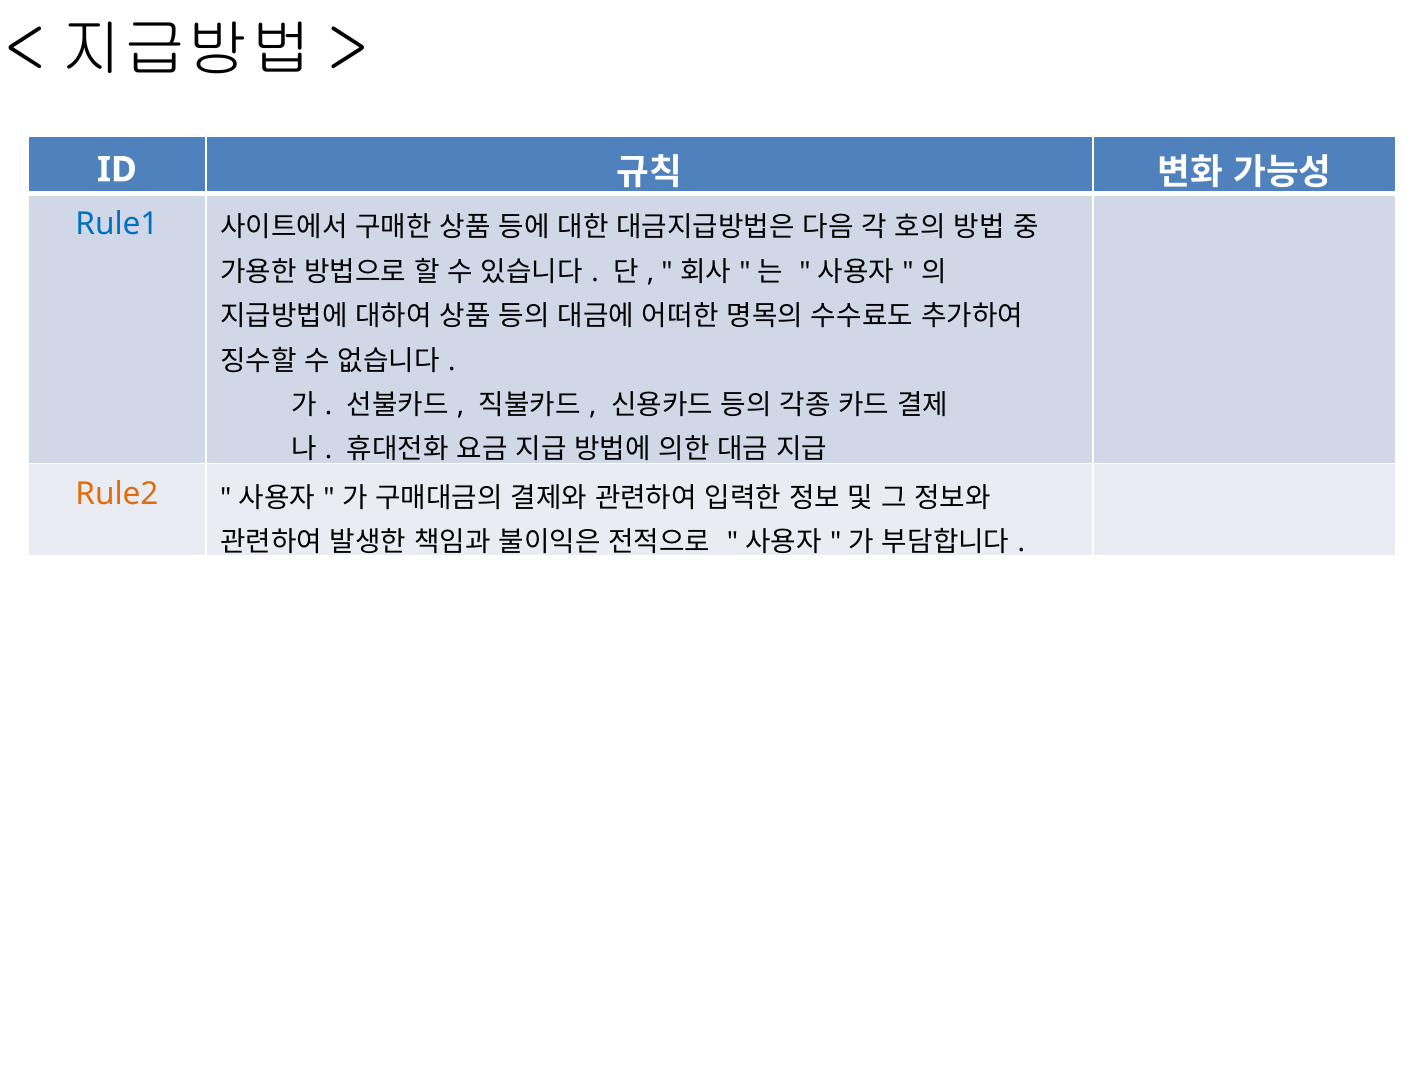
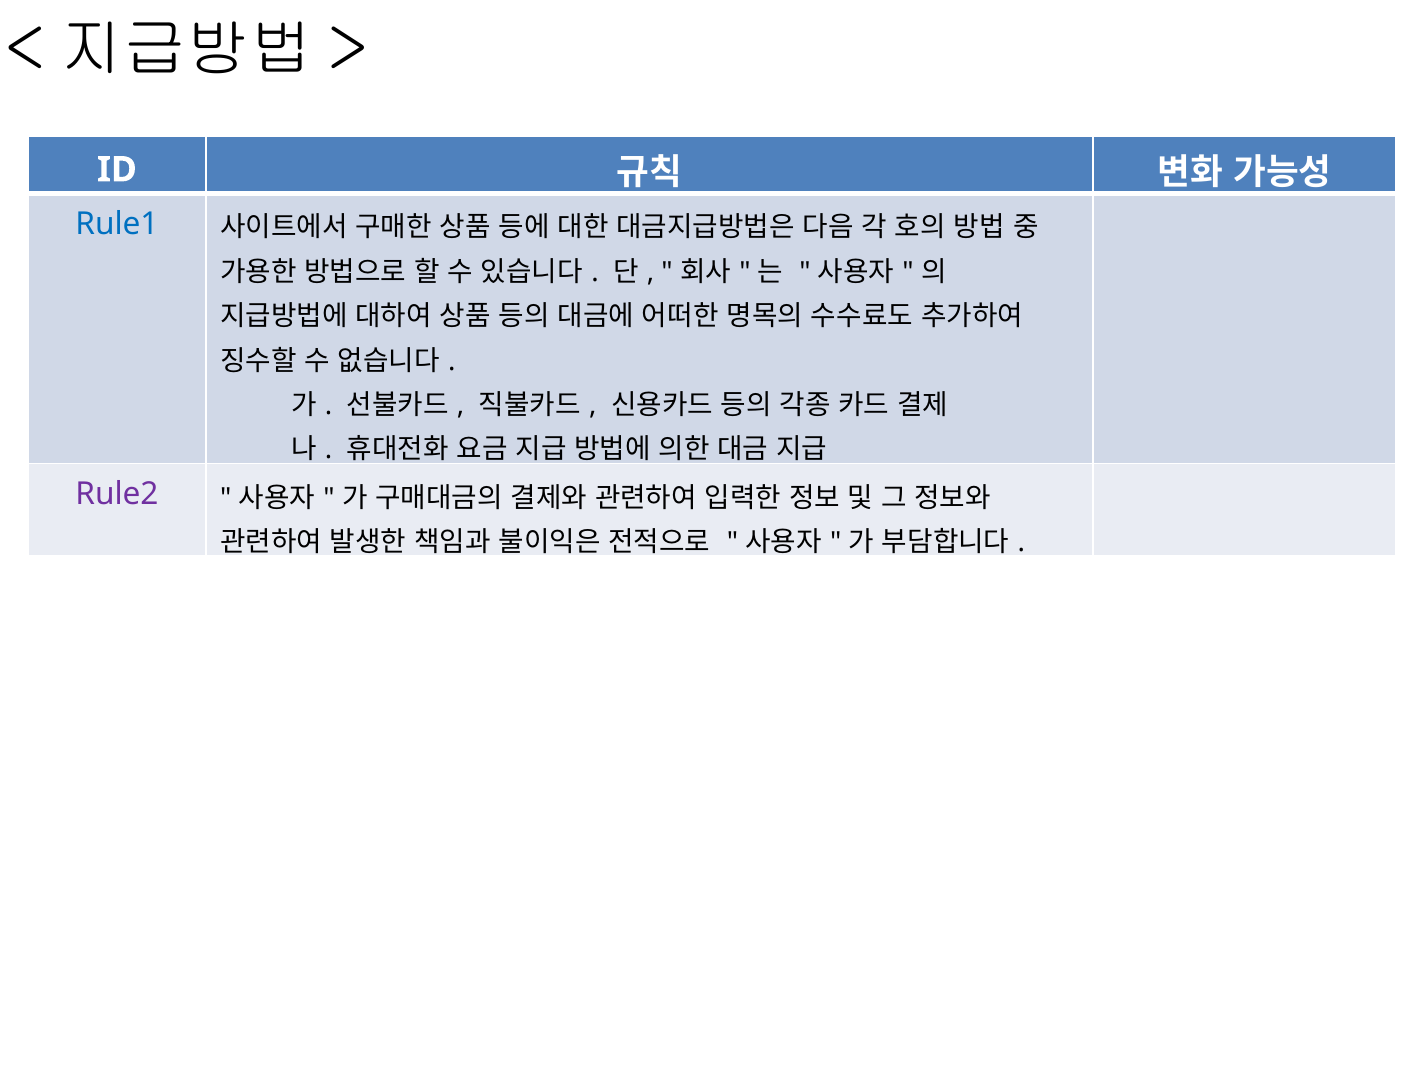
Rule2 colour: orange -> purple
